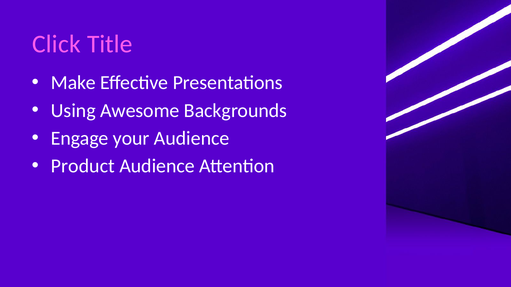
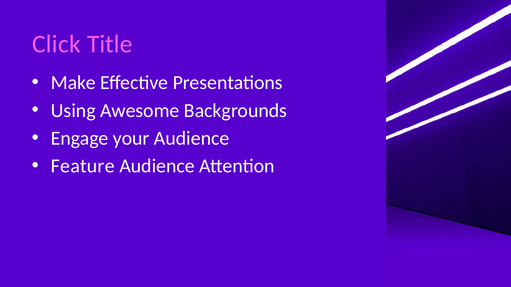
Product: Product -> Feature
